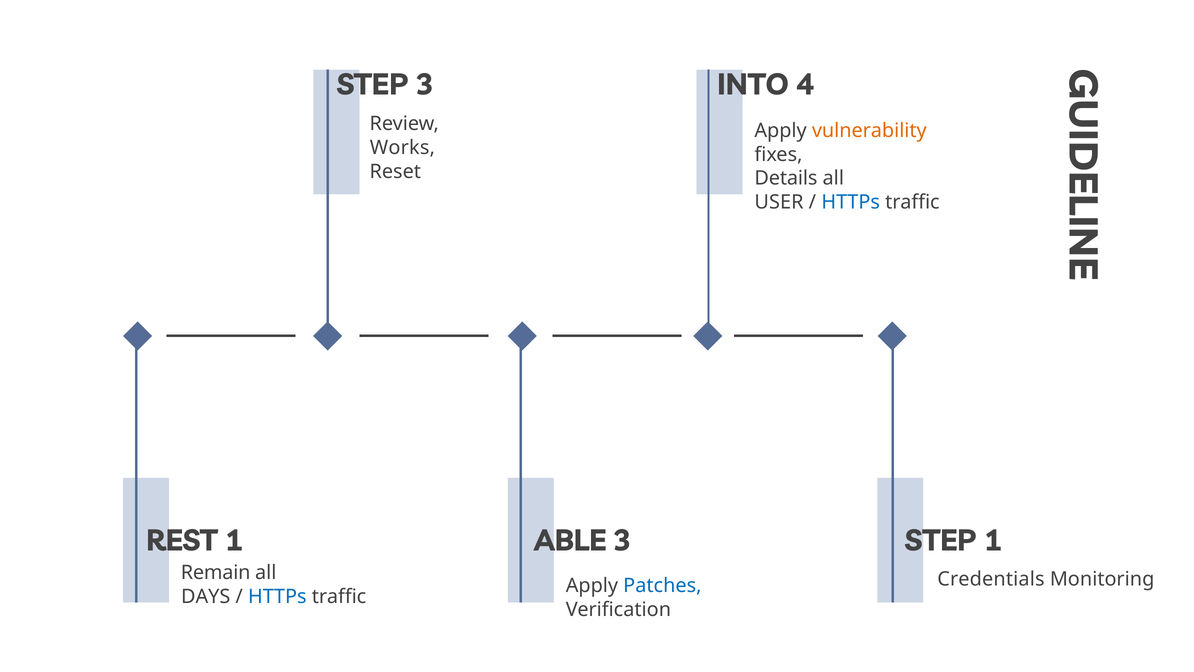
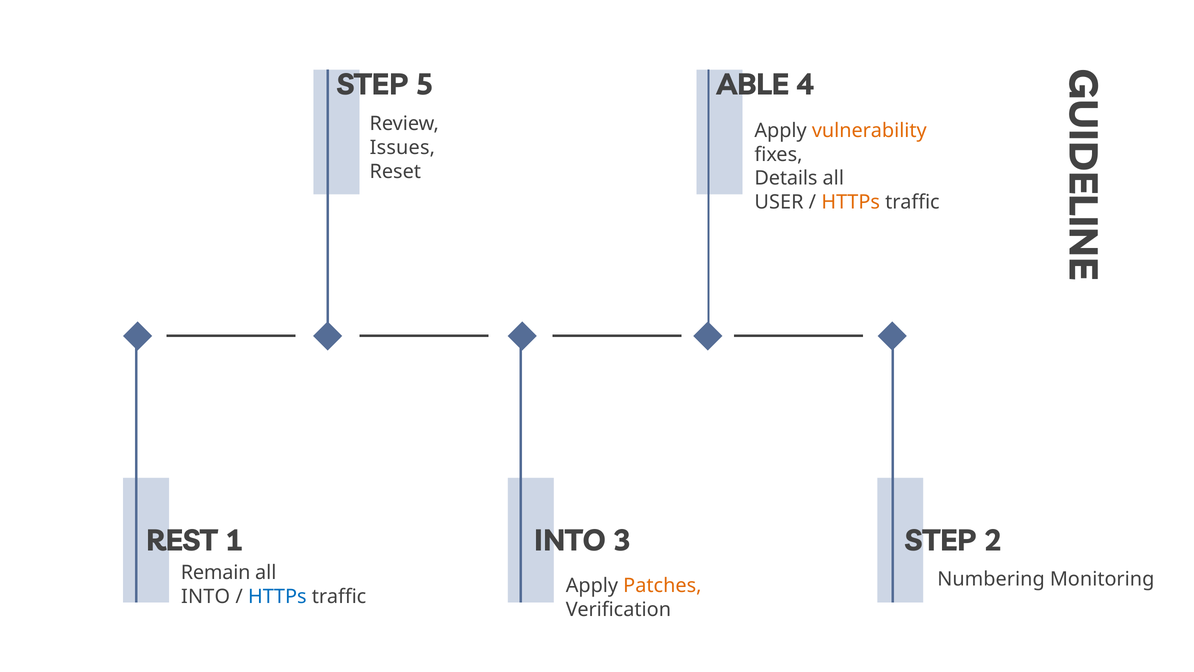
STEP 3: 3 -> 5
INTO: INTO -> ABLE
Works: Works -> Issues
HTTPs at (851, 202) colour: blue -> orange
ABLE at (570, 540): ABLE -> INTO
STEP 1: 1 -> 2
Credentials: Credentials -> Numbering
Patches colour: blue -> orange
DAYS at (206, 596): DAYS -> INTO
